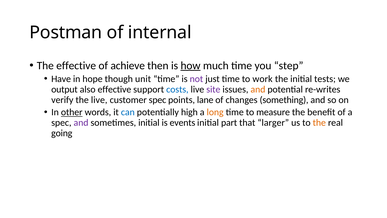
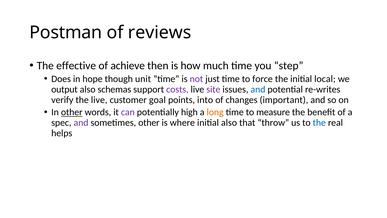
internal: internal -> reviews
how underline: present -> none
Have: Have -> Does
work: work -> force
tests: tests -> local
also effective: effective -> schemas
costs colour: blue -> purple
and at (258, 89) colour: orange -> blue
customer spec: spec -> goal
lane: lane -> into
something: something -> important
can colour: blue -> purple
sometimes initial: initial -> other
events: events -> where
initial part: part -> also
larger: larger -> throw
the at (319, 123) colour: orange -> blue
going: going -> helps
